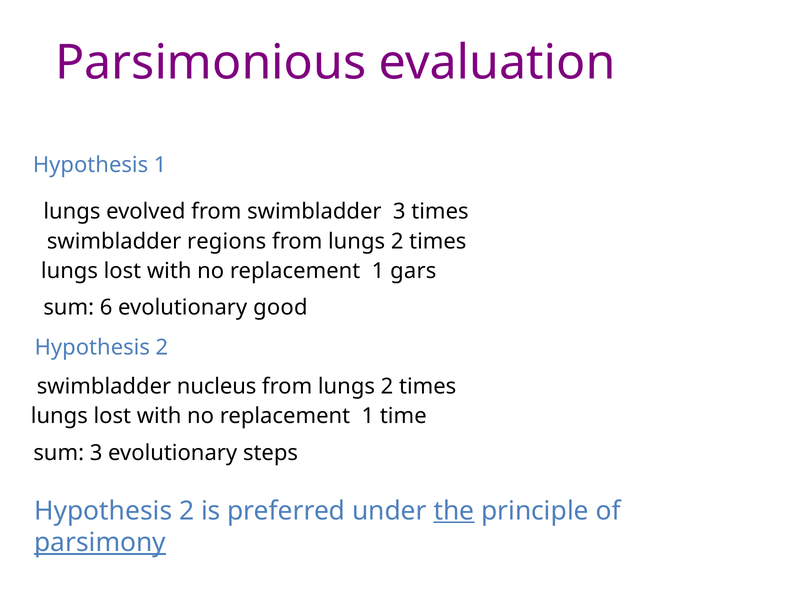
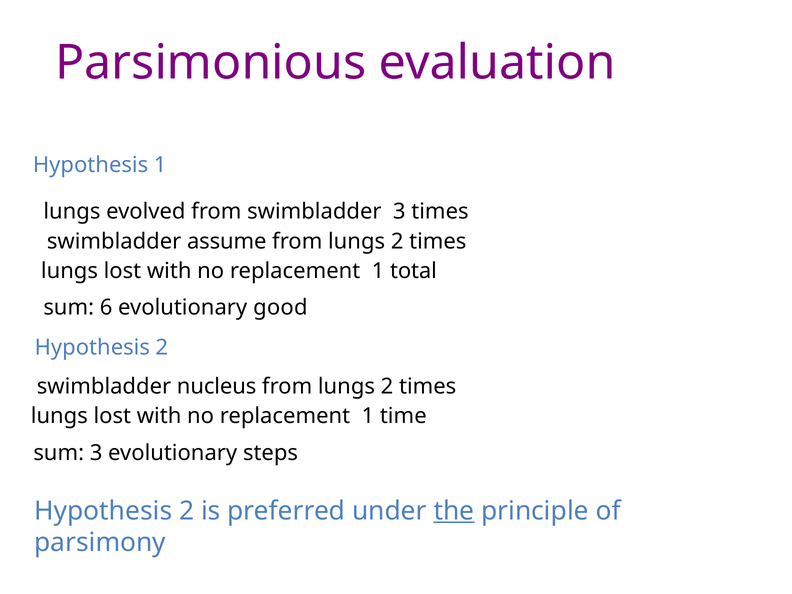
regions: regions -> assume
gars: gars -> total
parsimony underline: present -> none
